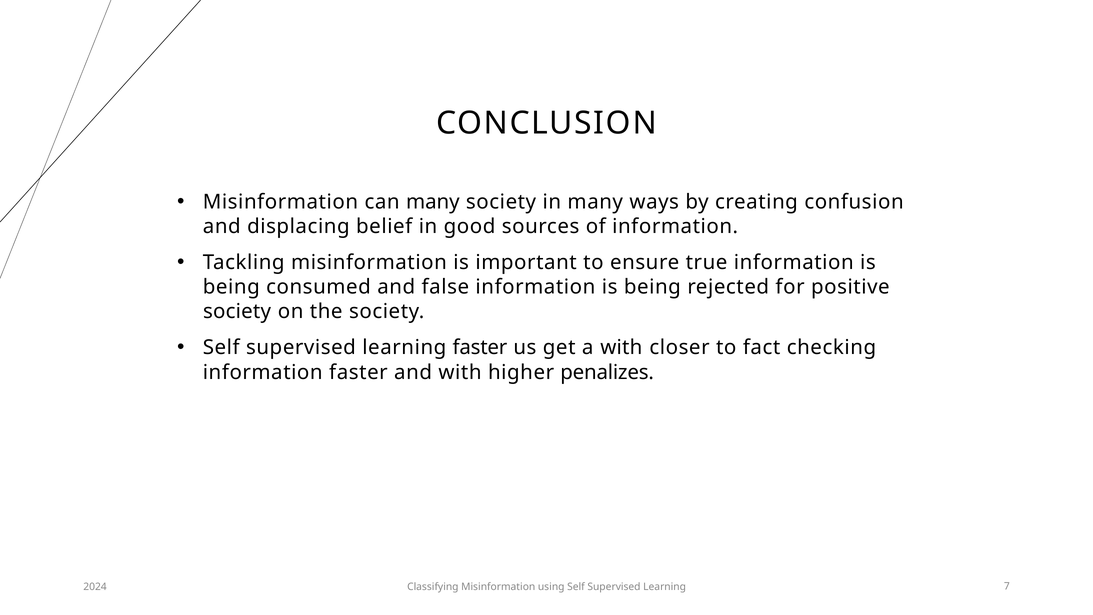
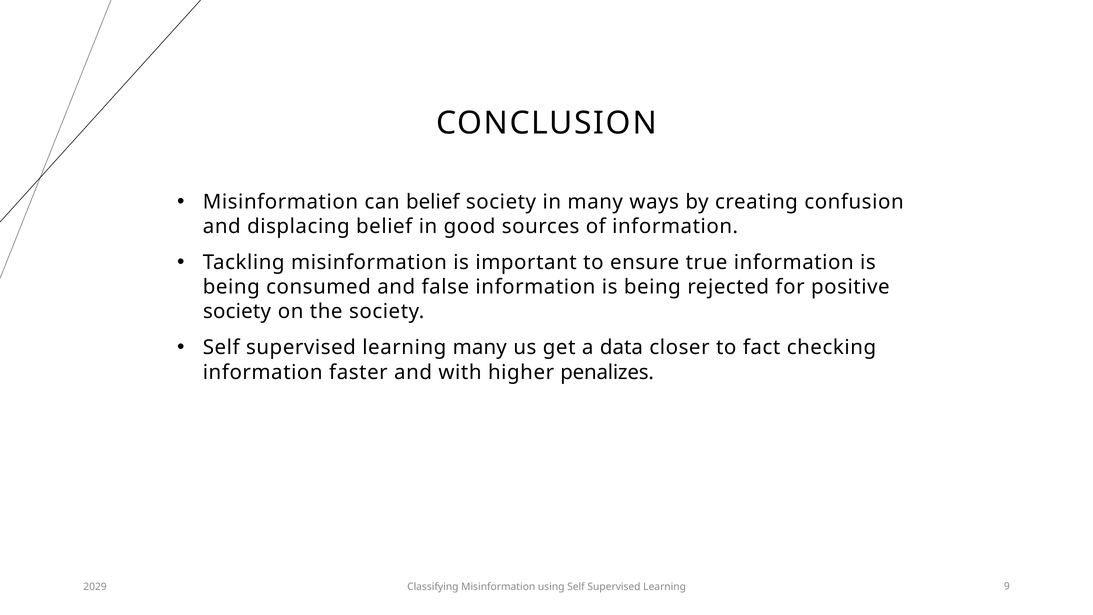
can many: many -> belief
learning faster: faster -> many
a with: with -> data
2024: 2024 -> 2029
7: 7 -> 9
